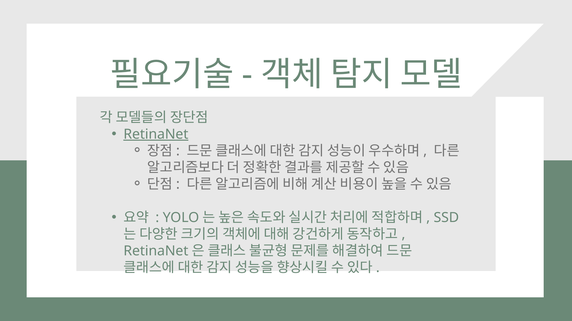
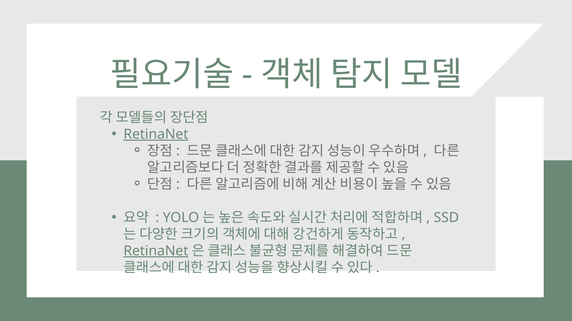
RetinaNet at (156, 251) underline: none -> present
